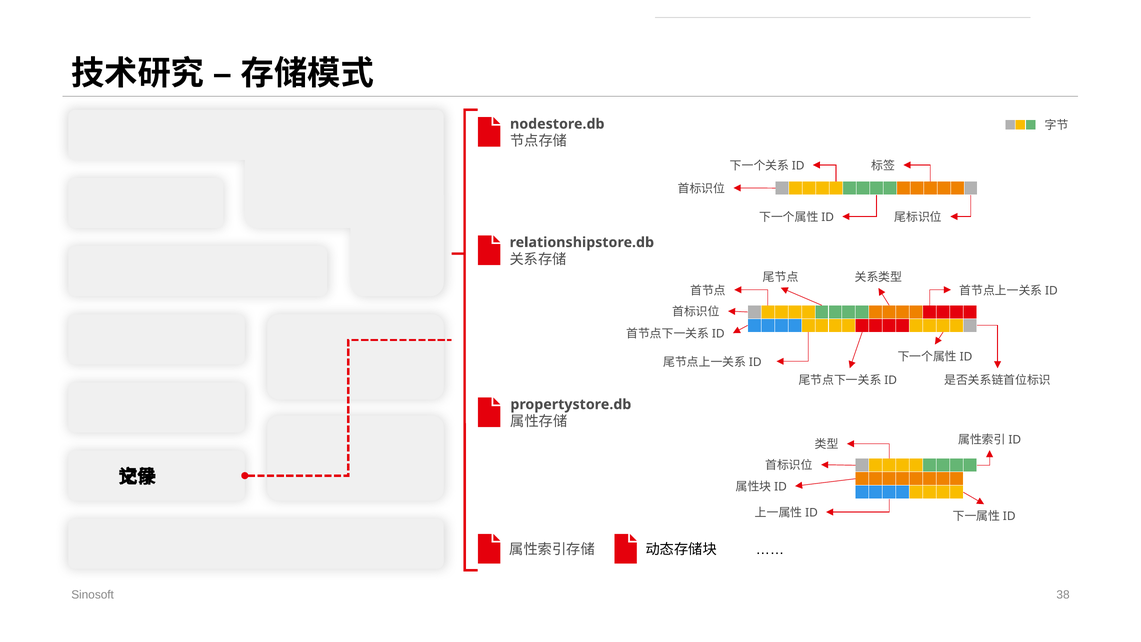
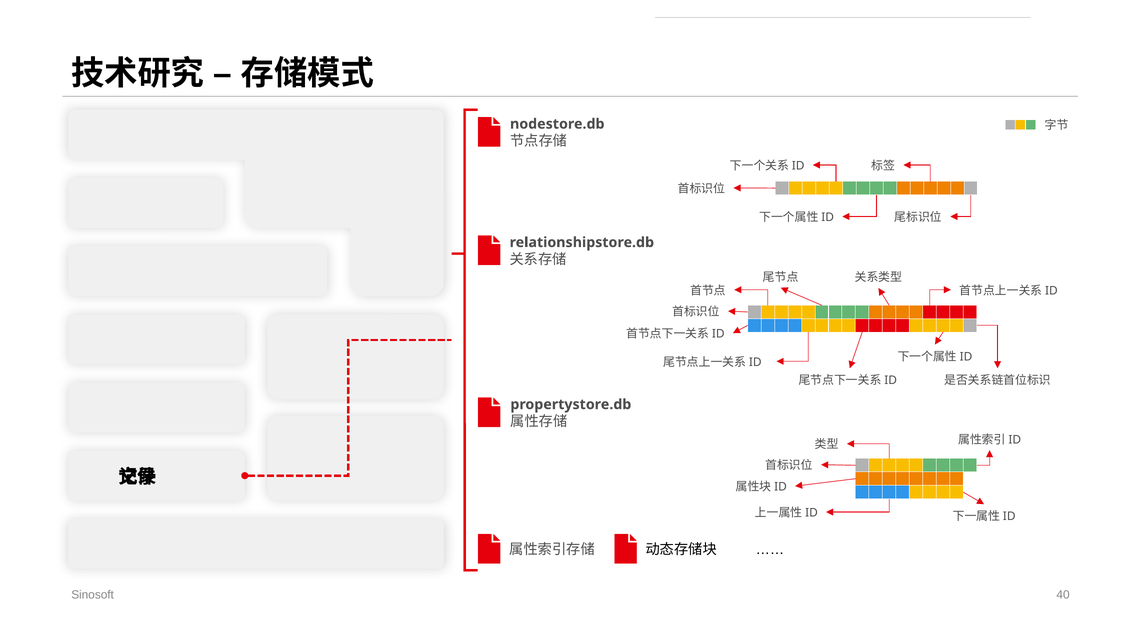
38: 38 -> 40
